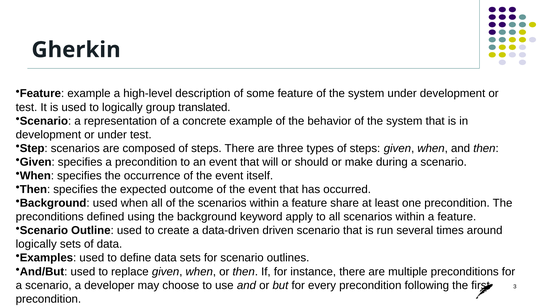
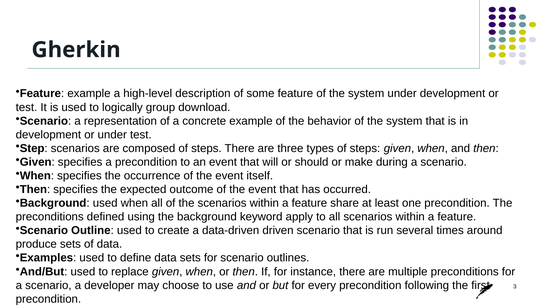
translated: translated -> download
logically at (36, 244): logically -> produce
